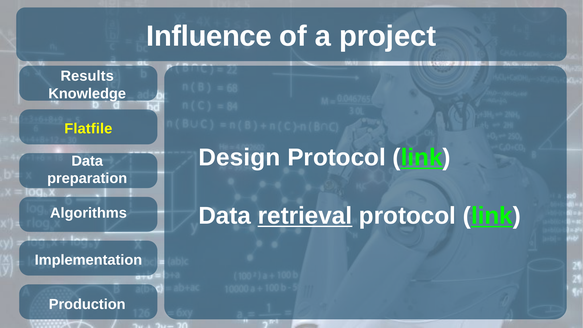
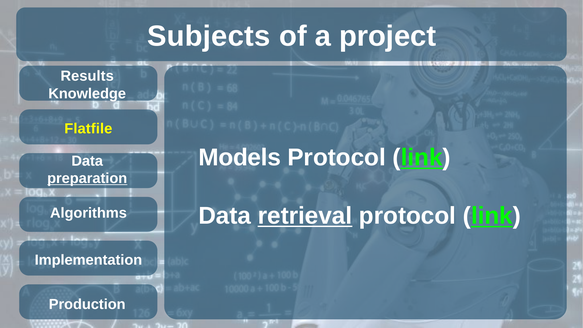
Influence: Influence -> Subjects
Design: Design -> Models
preparation underline: none -> present
